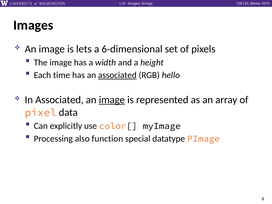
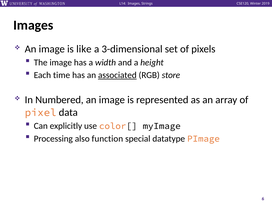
lets: lets -> like
6-dimensional: 6-dimensional -> 3-dimensional
hello: hello -> store
In Associated: Associated -> Numbered
image at (112, 100) underline: present -> none
